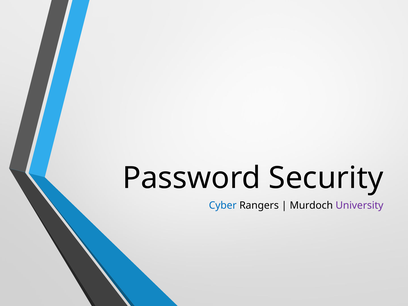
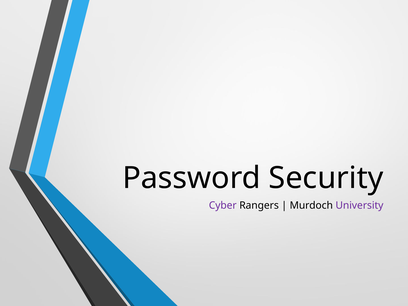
Cyber colour: blue -> purple
